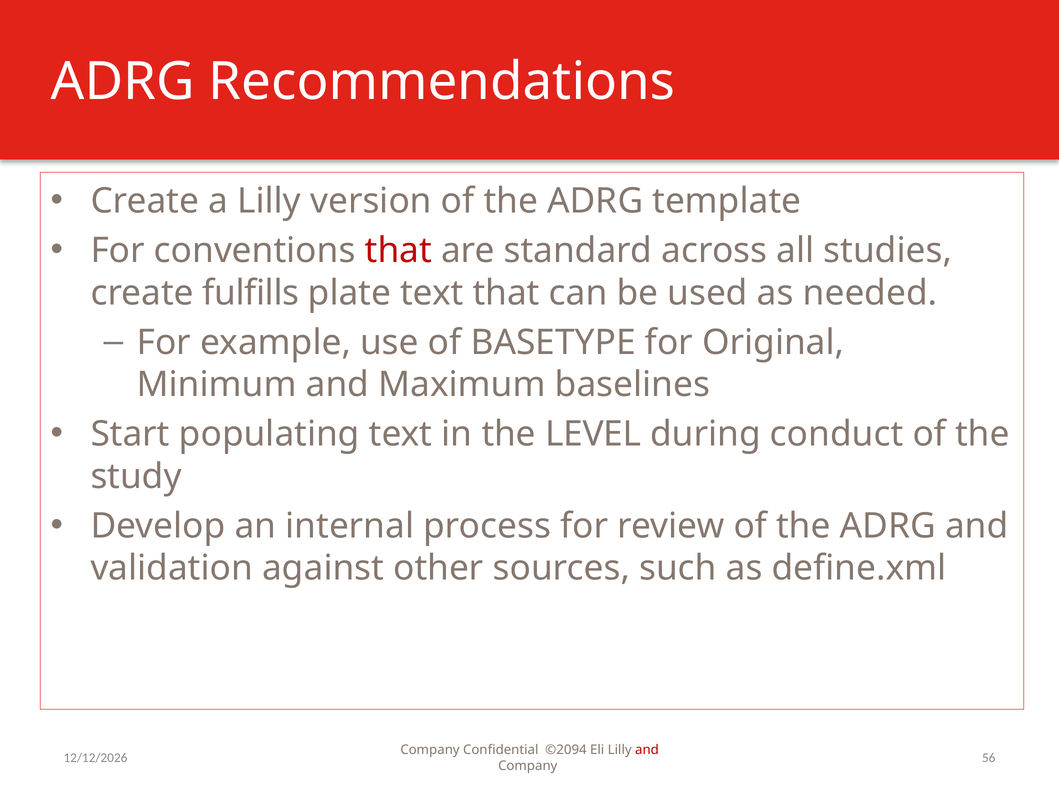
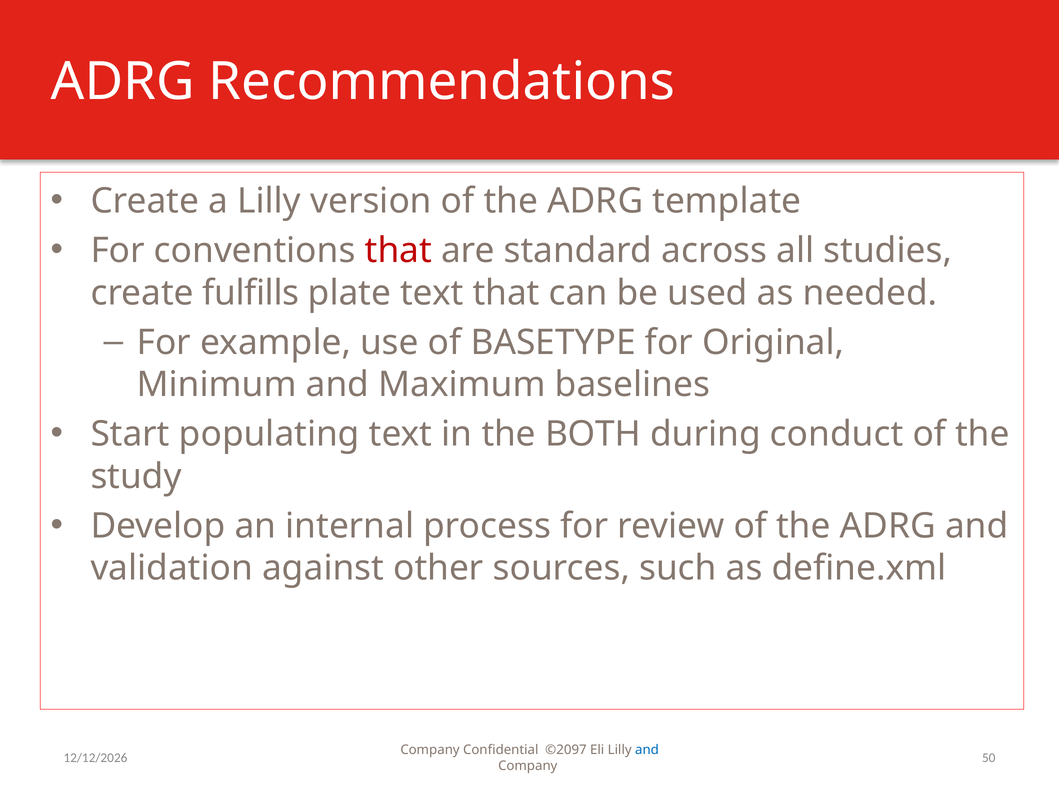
LEVEL: LEVEL -> BOTH
©2094: ©2094 -> ©2097
and at (647, 750) colour: red -> blue
56: 56 -> 50
